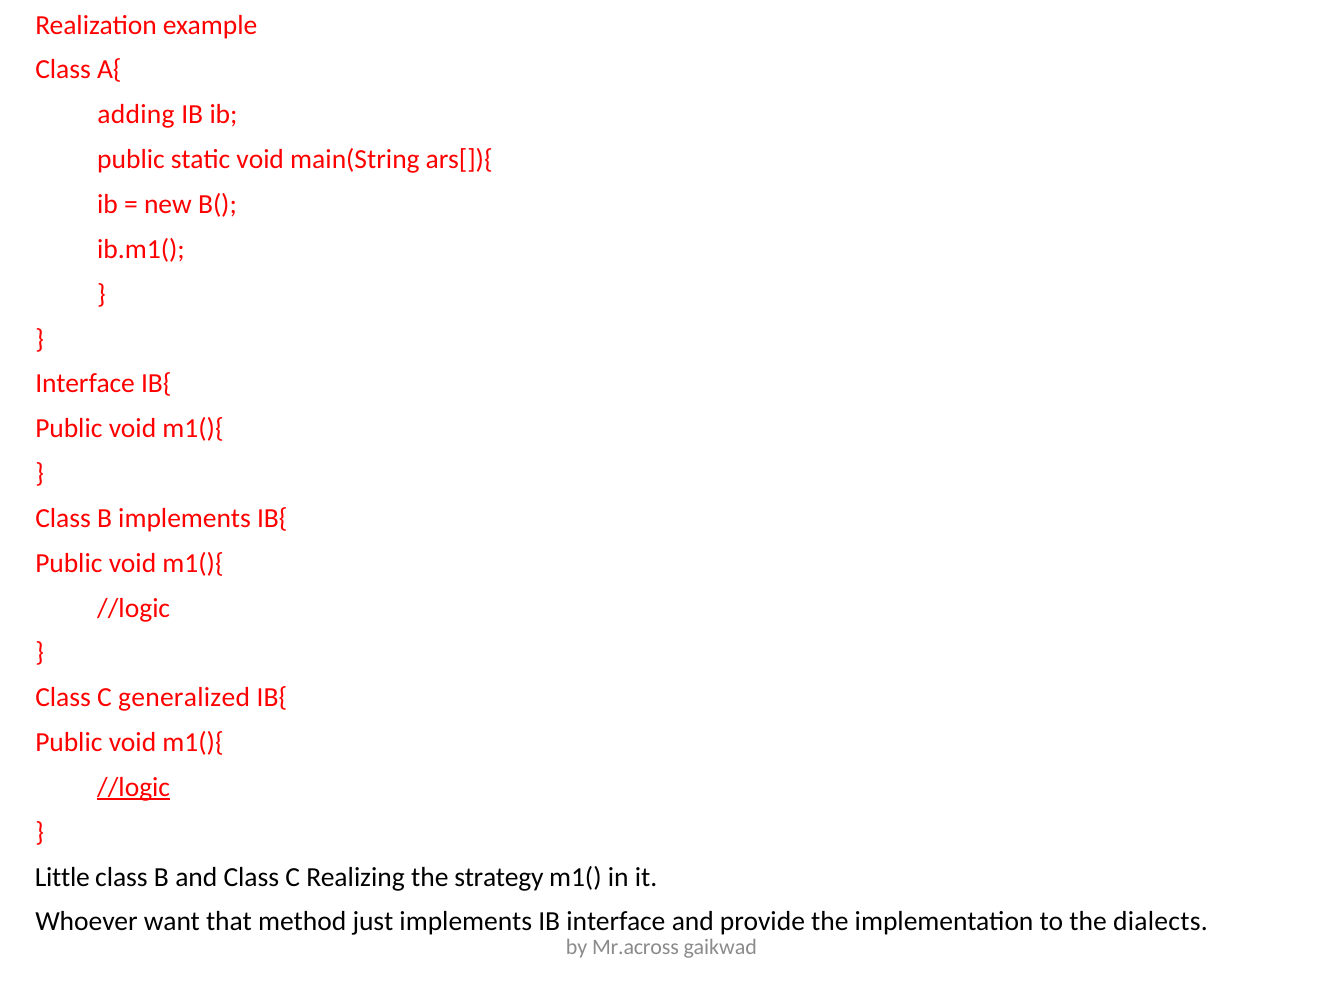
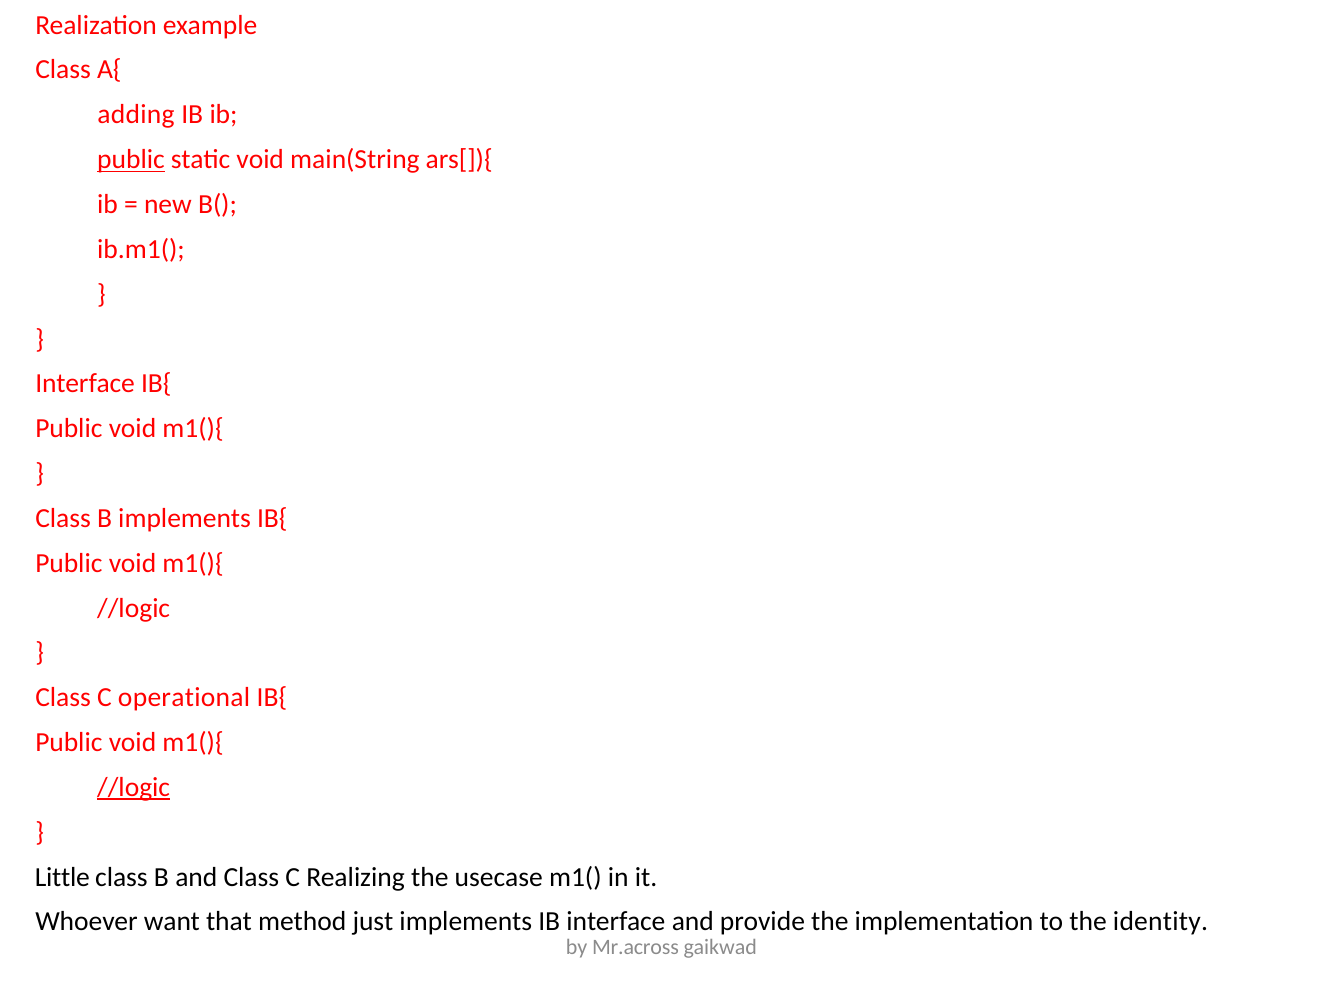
public at (131, 160) underline: none -> present
generalized: generalized -> operational
strategy: strategy -> usecase
dialects: dialects -> identity
